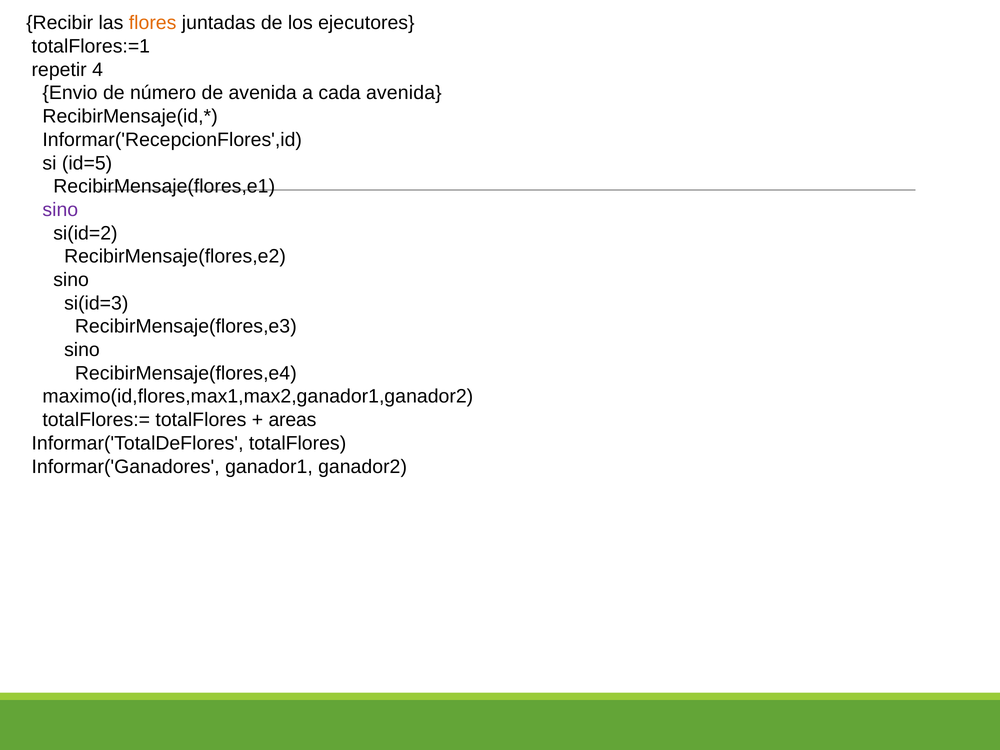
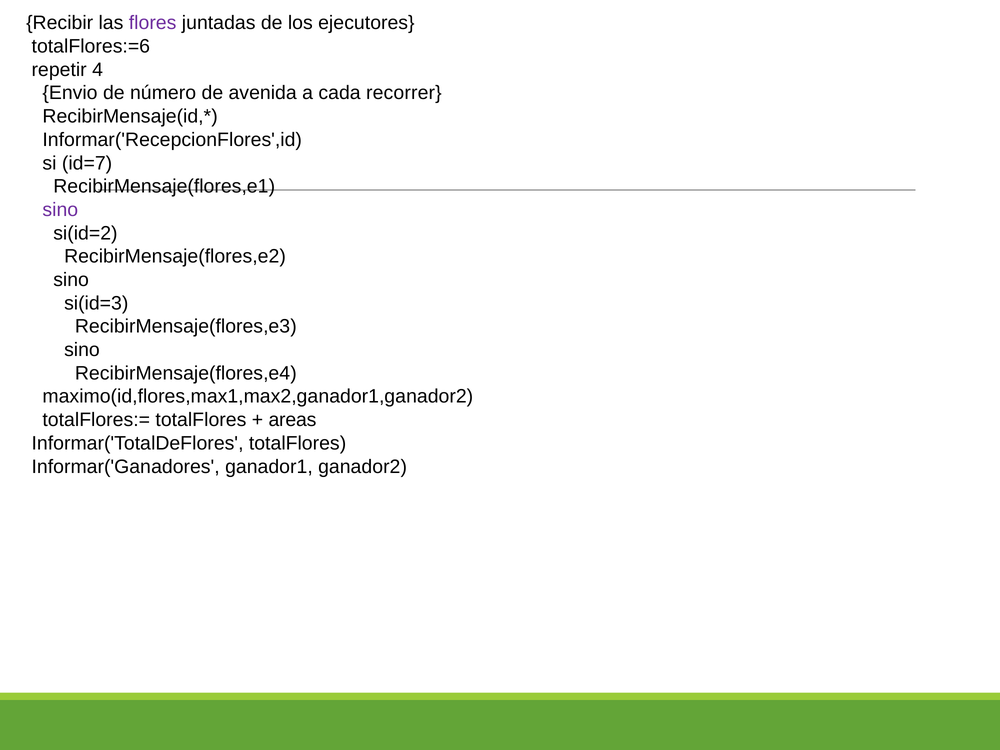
flores colour: orange -> purple
totalFlores:=1: totalFlores:=1 -> totalFlores:=6
cada avenida: avenida -> recorrer
id=5: id=5 -> id=7
